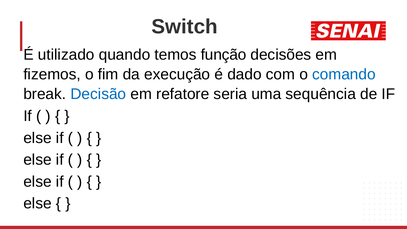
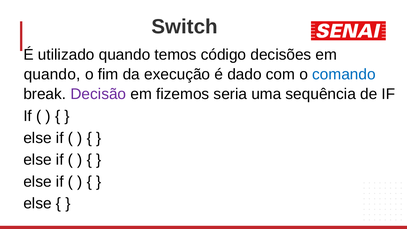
função: função -> código
fizemos at (52, 74): fizemos -> quando
Decisão colour: blue -> purple
refatore: refatore -> fizemos
